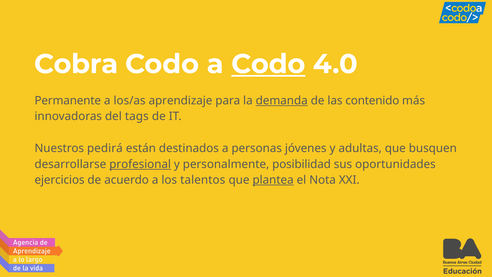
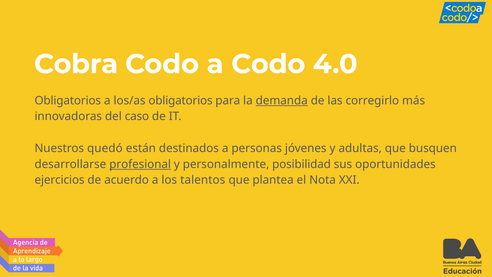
Codo at (268, 64) underline: present -> none
Permanente at (68, 100): Permanente -> Obligatorios
los/as aprendizaje: aprendizaje -> obligatorios
contenido: contenido -> corregirlo
tags: tags -> caso
pedirá: pedirá -> quedó
plantea underline: present -> none
